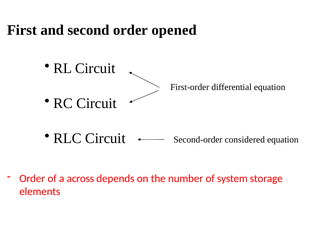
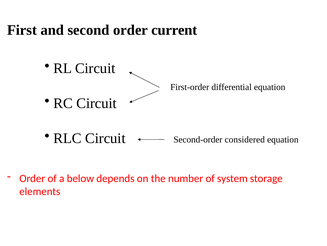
opened: opened -> current
across: across -> below
